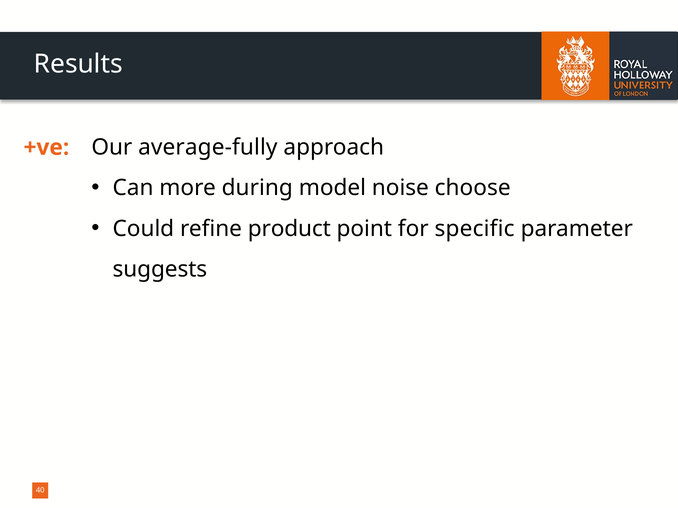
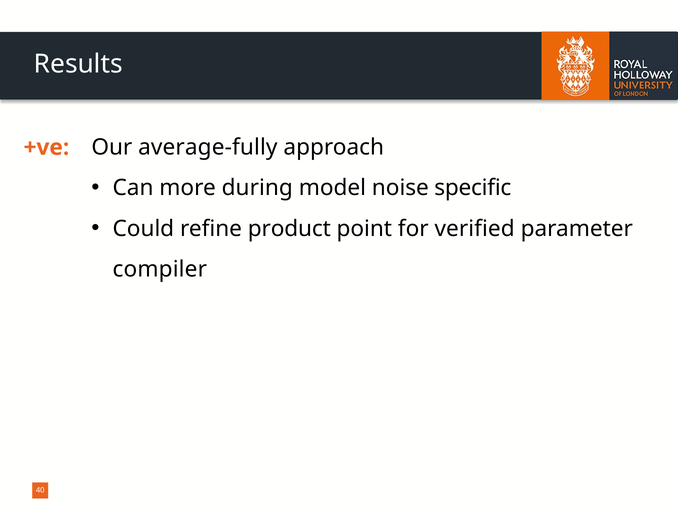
choose: choose -> specific
specific: specific -> verified
suggests: suggests -> compiler
